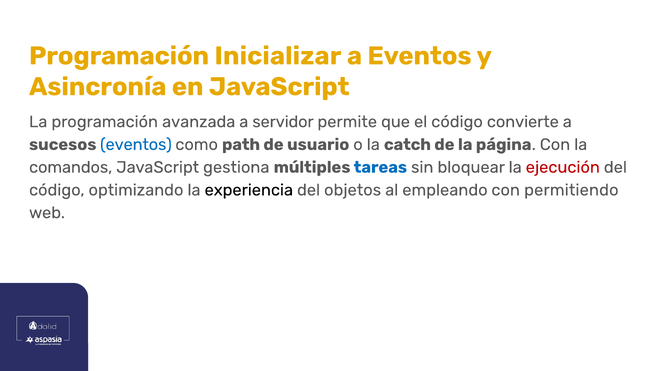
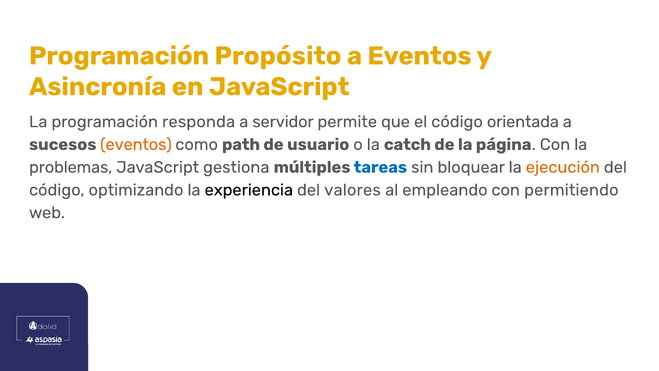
Inicializar: Inicializar -> Propósito
avanzada: avanzada -> responda
convierte: convierte -> orientada
eventos at (136, 144) colour: blue -> orange
comandos: comandos -> problemas
ejecución colour: red -> orange
objetos: objetos -> valores
